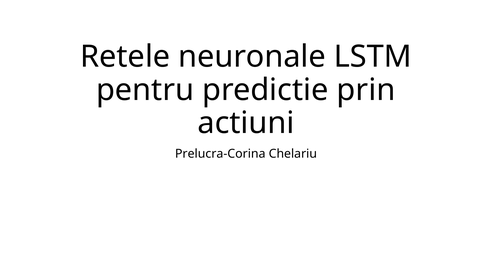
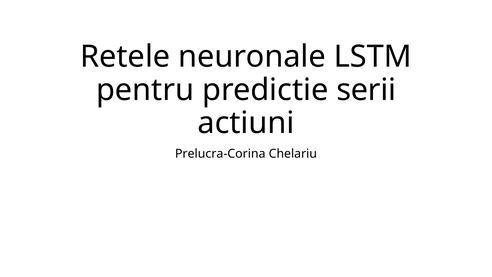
prin: prin -> serii
